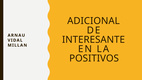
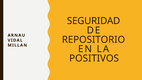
ADICIONAL: ADICIONAL -> SEGURIDAD
INTERESANTE: INTERESANTE -> REPOSITORIO
